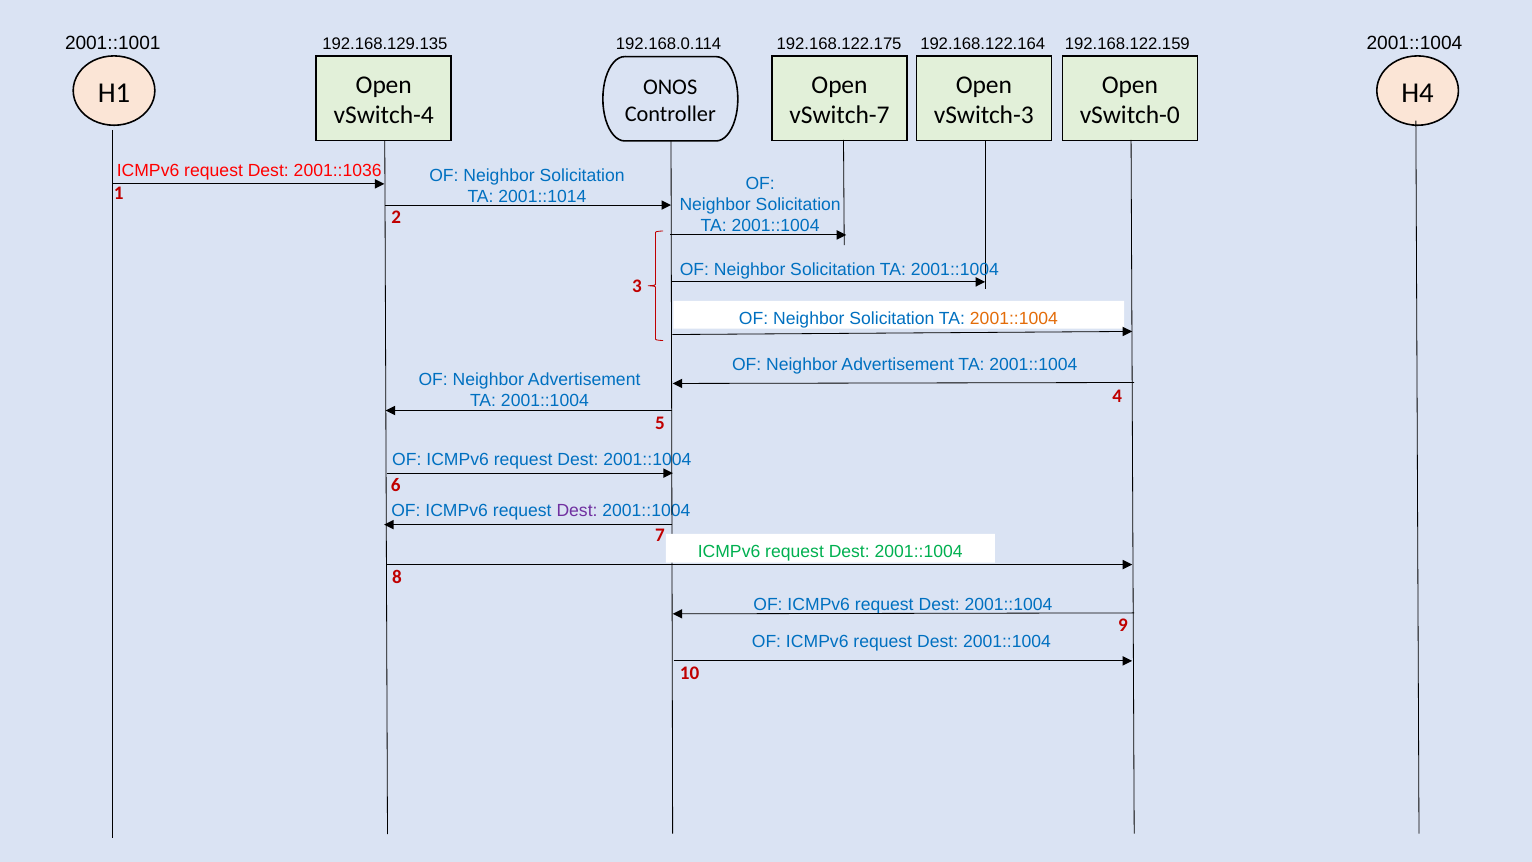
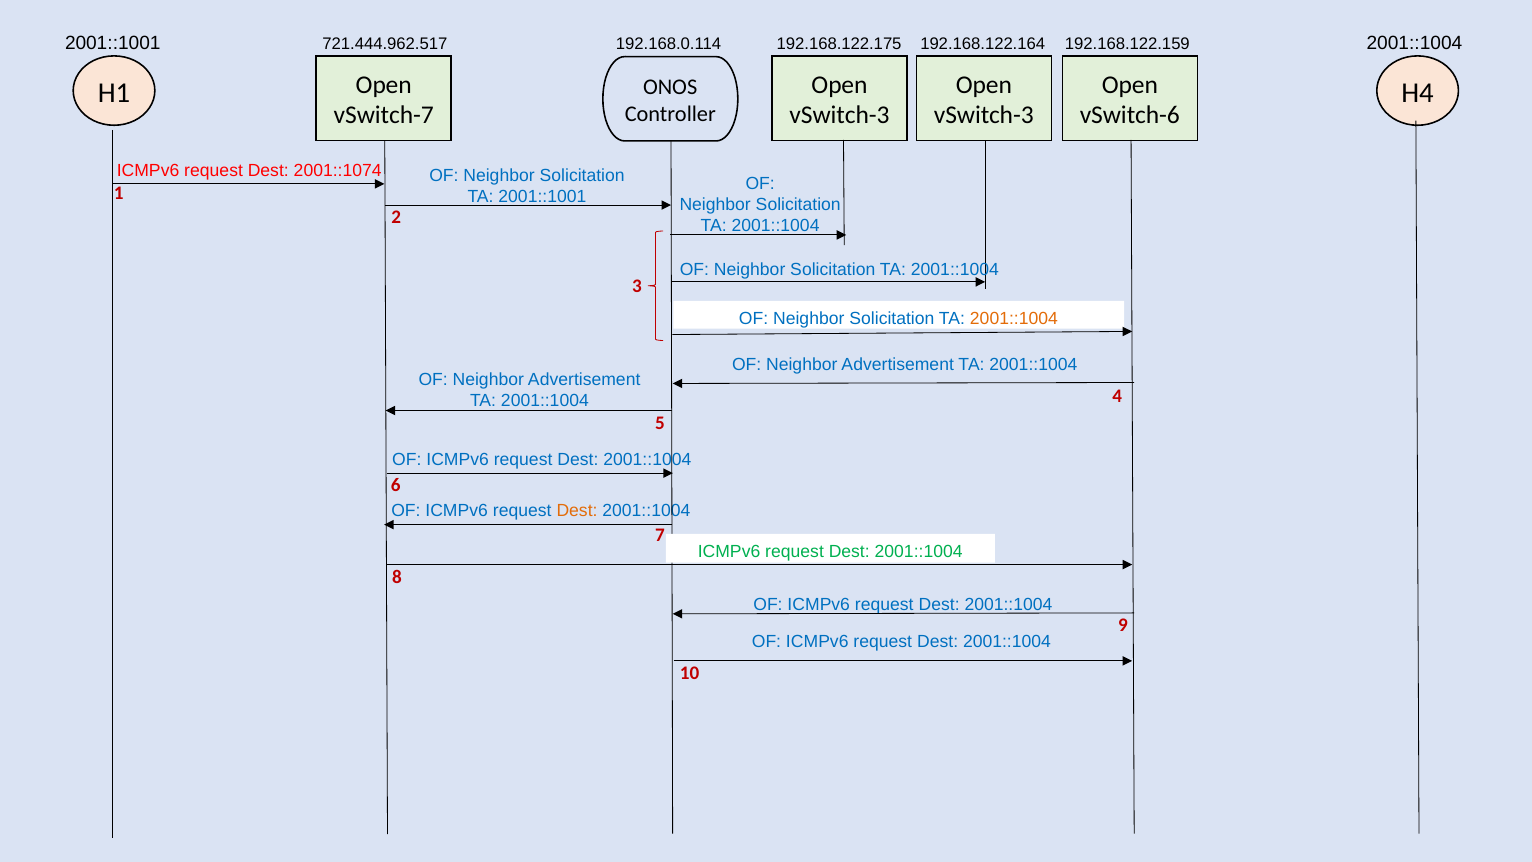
192.168.129.135: 192.168.129.135 -> 721.444.962.517
vSwitch-4: vSwitch-4 -> vSwitch-7
vSwitch-7 at (839, 115): vSwitch-7 -> vSwitch-3
vSwitch-0: vSwitch-0 -> vSwitch-6
2001::1036: 2001::1036 -> 2001::1074
TA 2001::1014: 2001::1014 -> 2001::1001
Dest at (577, 511) colour: purple -> orange
